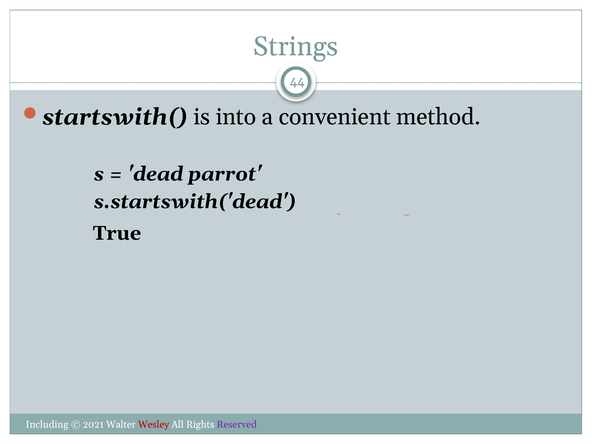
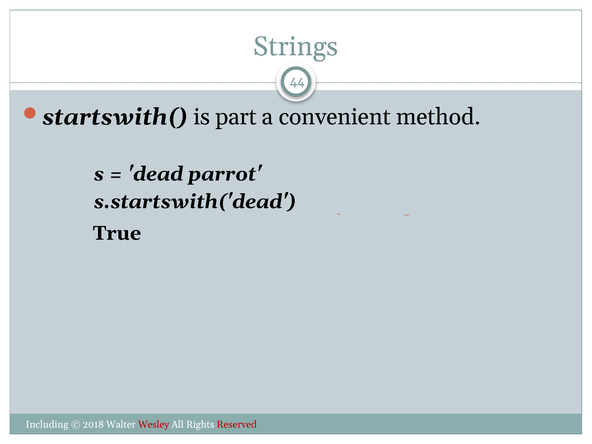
into: into -> part
2021: 2021 -> 2018
Reserved colour: purple -> red
